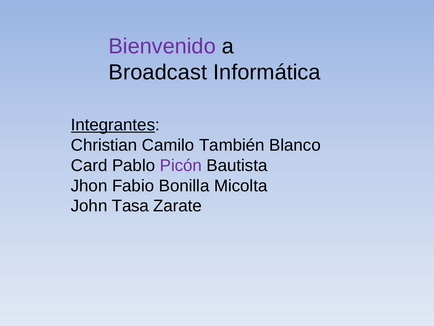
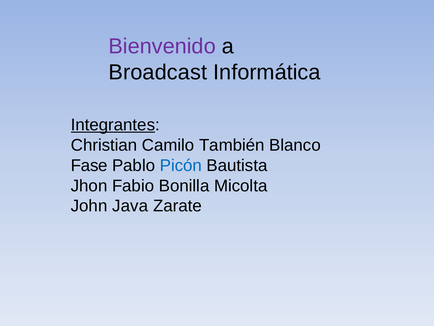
Card: Card -> Fase
Picón colour: purple -> blue
Tasa: Tasa -> Java
